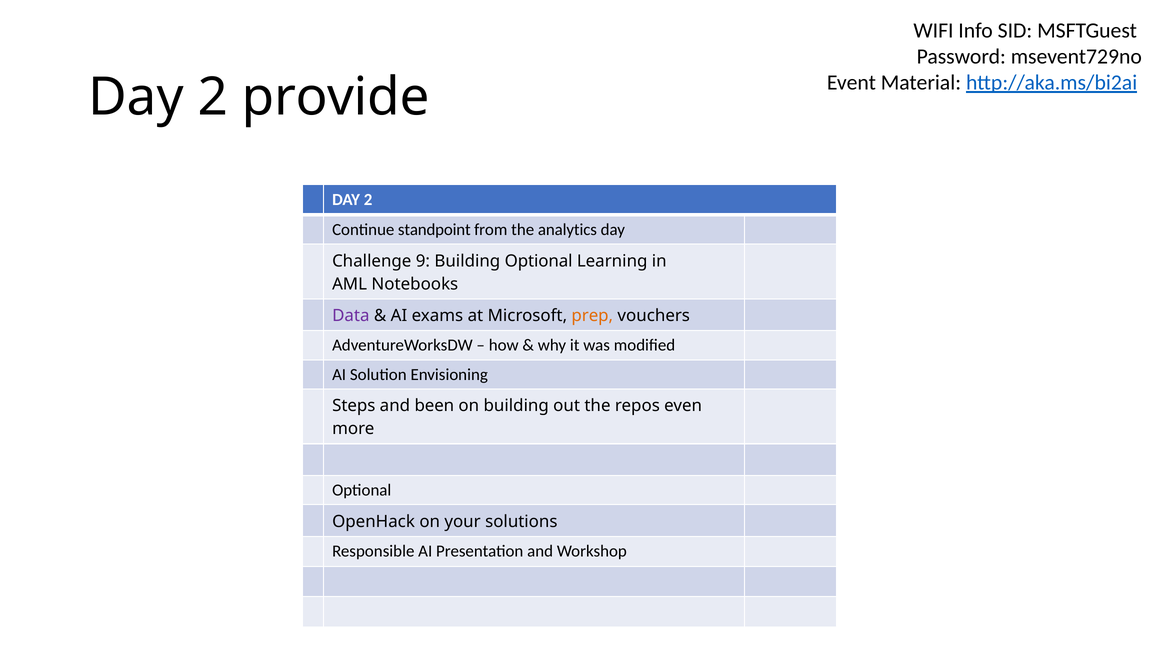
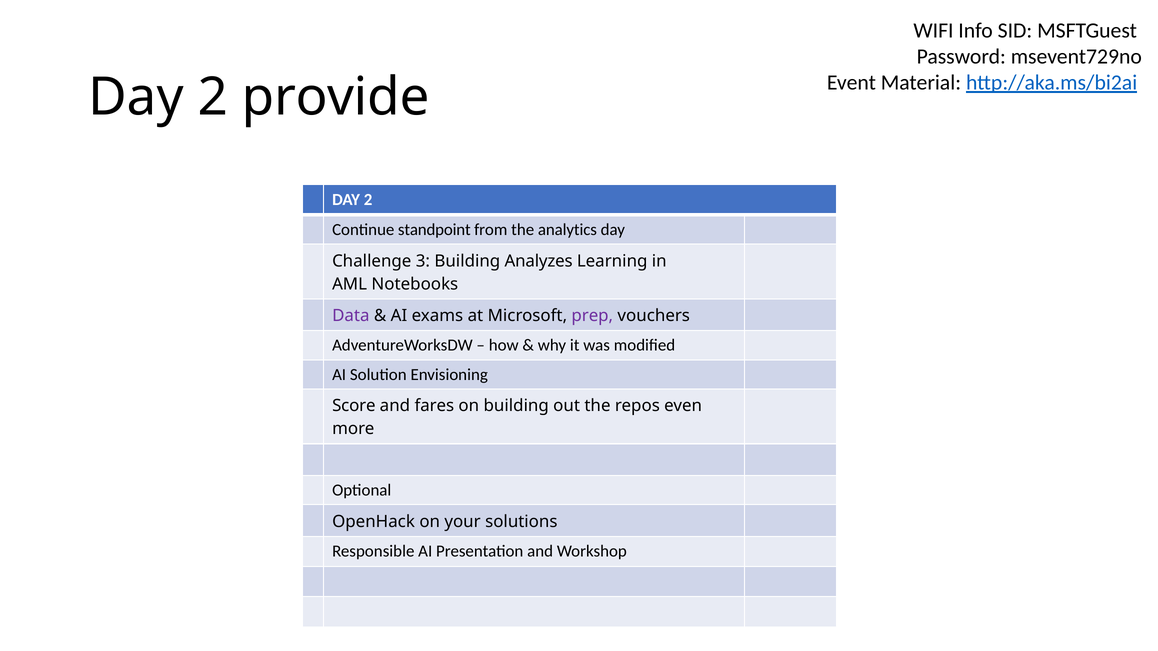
9: 9 -> 3
Building Optional: Optional -> Analyzes
prep colour: orange -> purple
Steps: Steps -> Score
been: been -> fares
